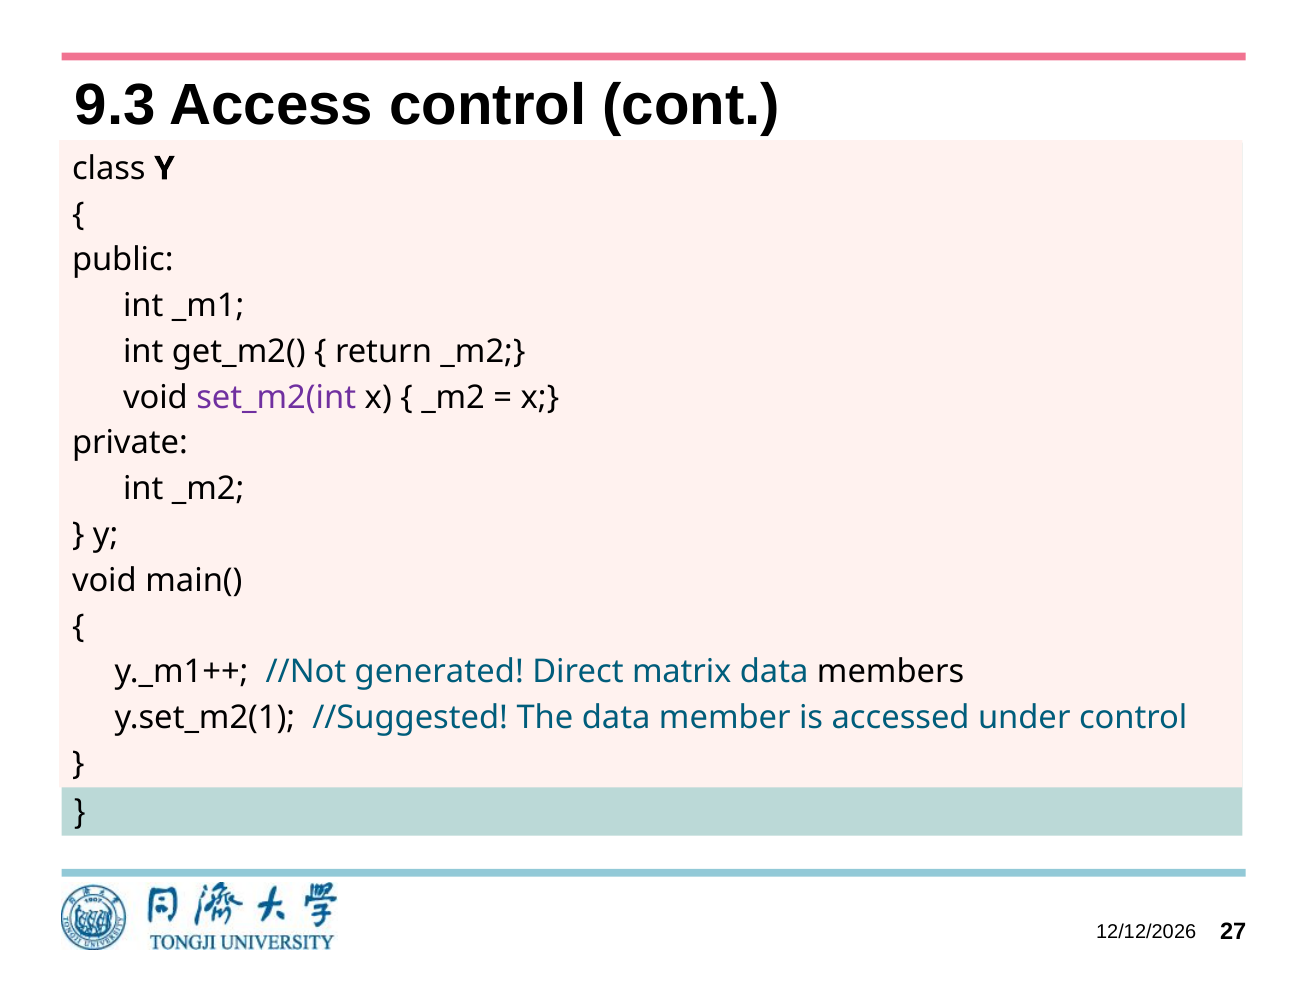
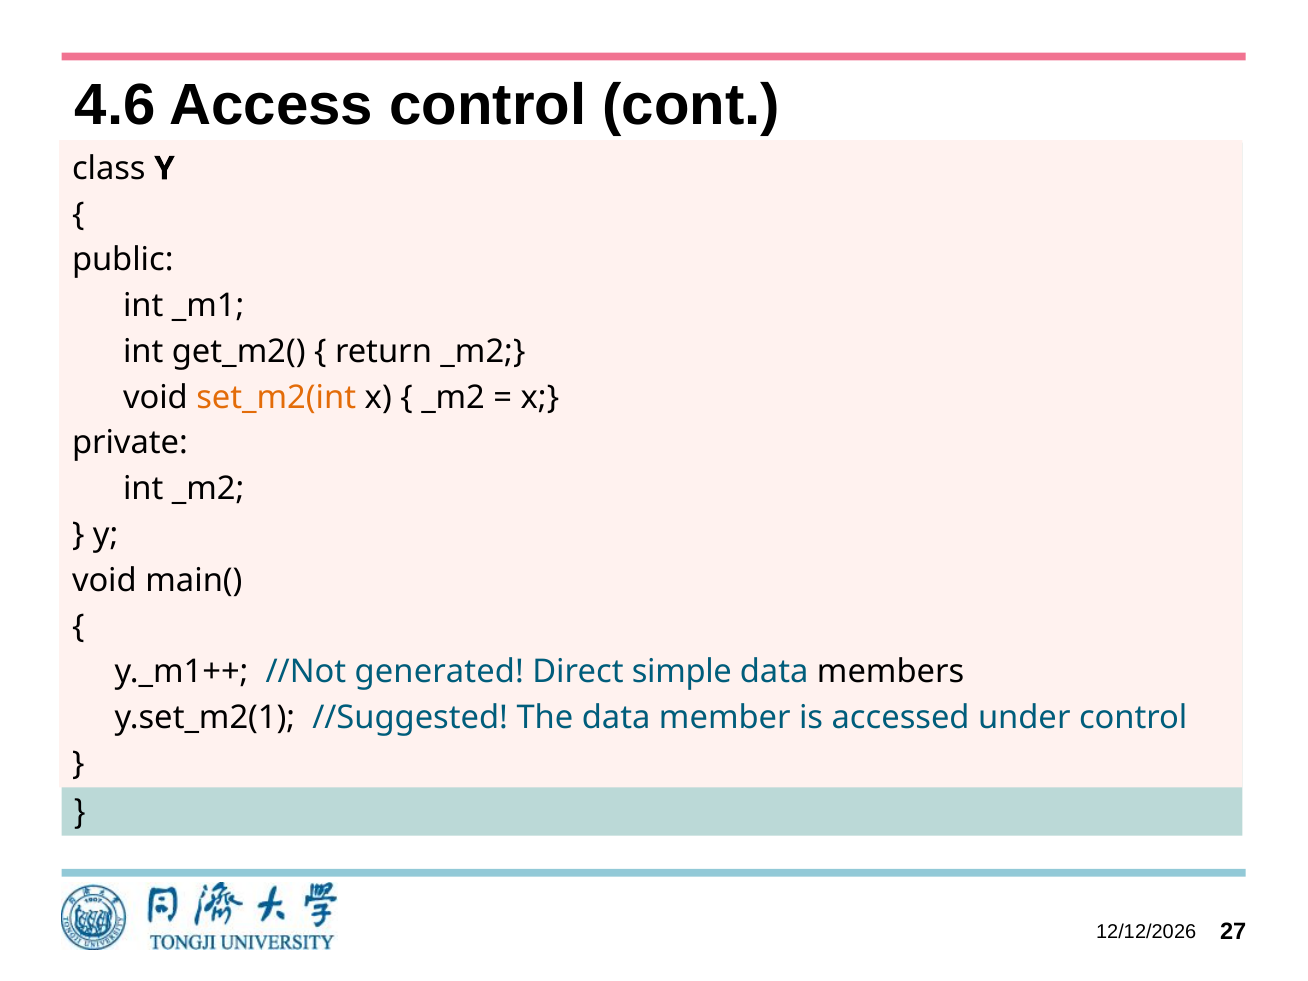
9.3: 9.3 -> 4.6
set_m2(int colour: purple -> orange
matrix: matrix -> simple
